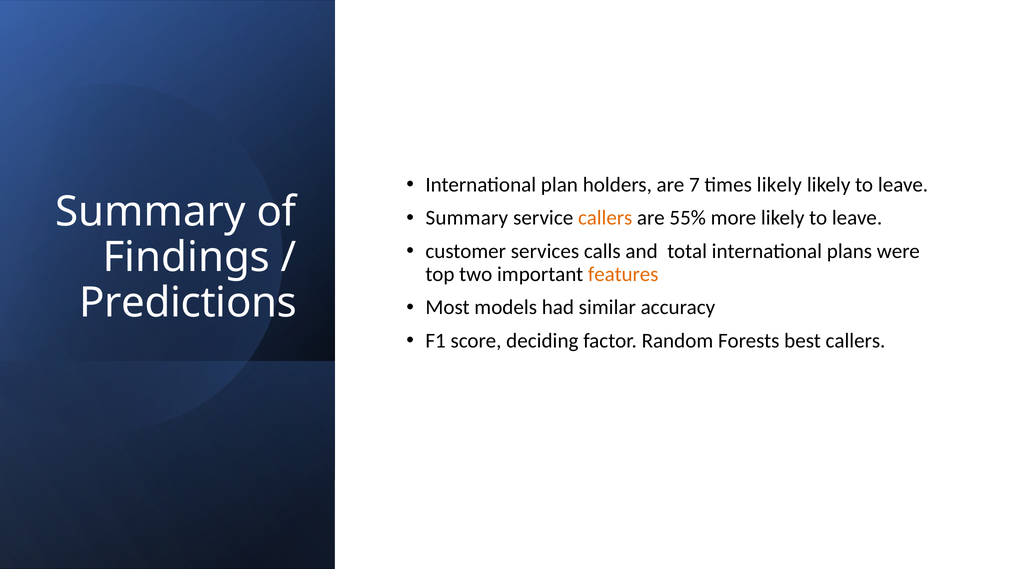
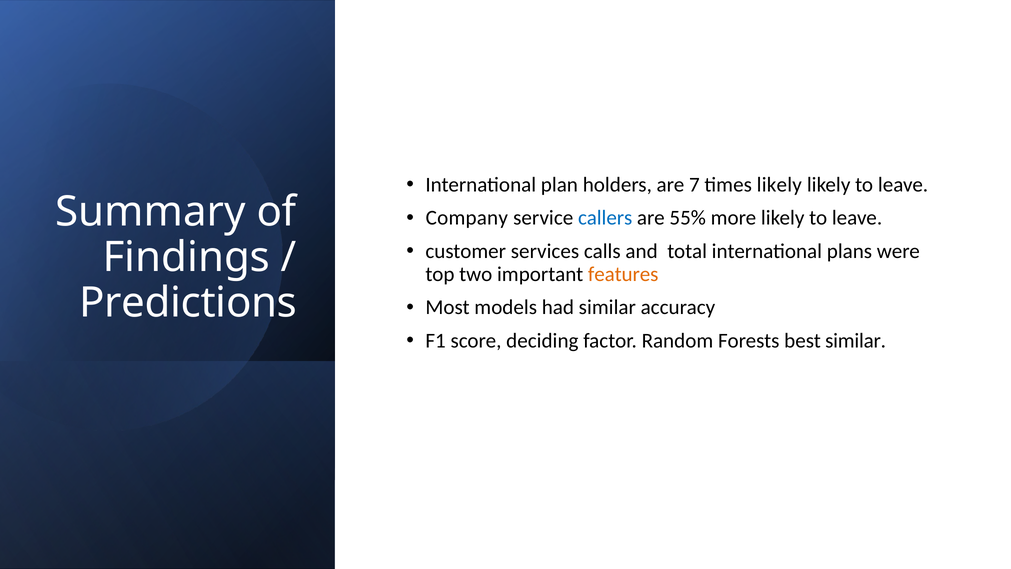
Summary at (467, 218): Summary -> Company
callers at (605, 218) colour: orange -> blue
best callers: callers -> similar
